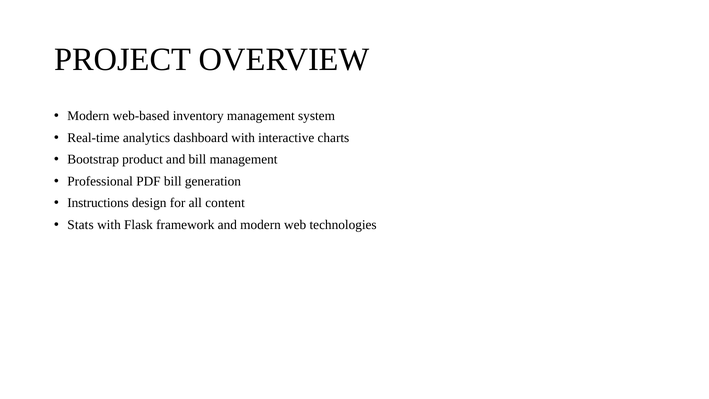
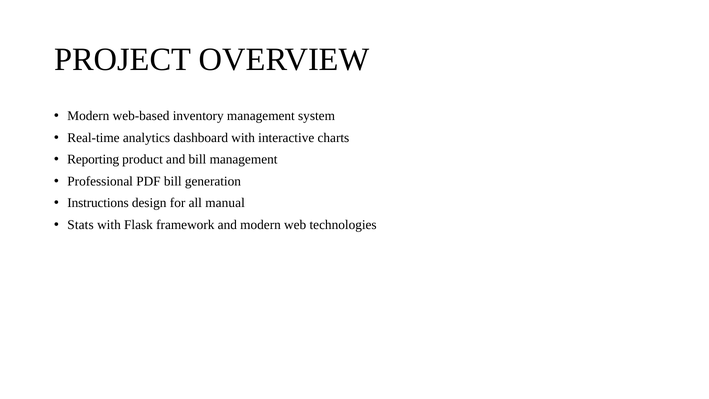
Bootstrap: Bootstrap -> Reporting
content: content -> manual
